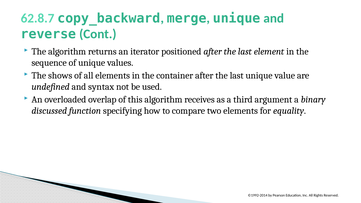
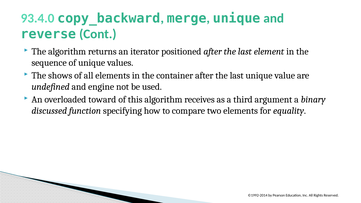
62.8.7: 62.8.7 -> 93.4.0
syntax: syntax -> engine
overlap: overlap -> toward
